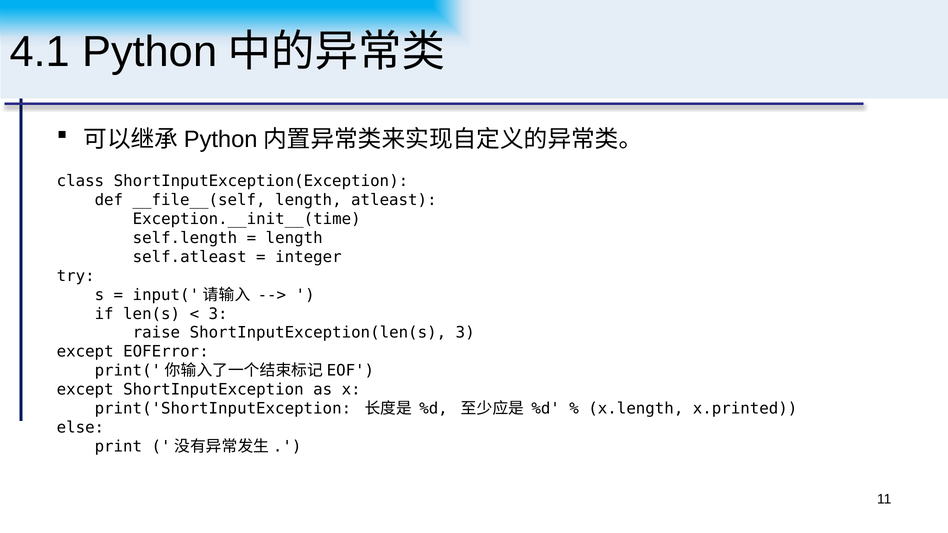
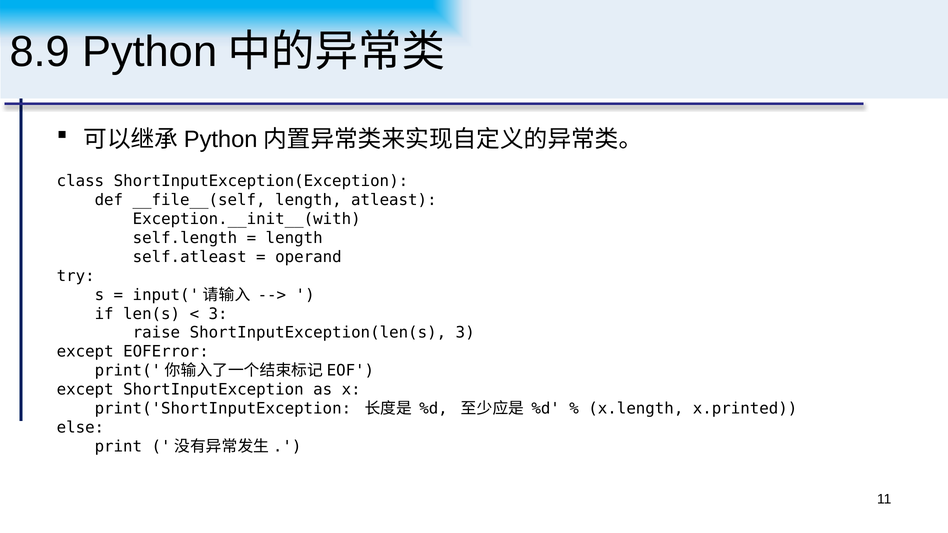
4.1: 4.1 -> 8.9
Exception.__init__(time: Exception.__init__(time -> Exception.__init__(with
integer: integer -> operand
